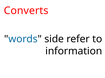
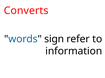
side: side -> sign
